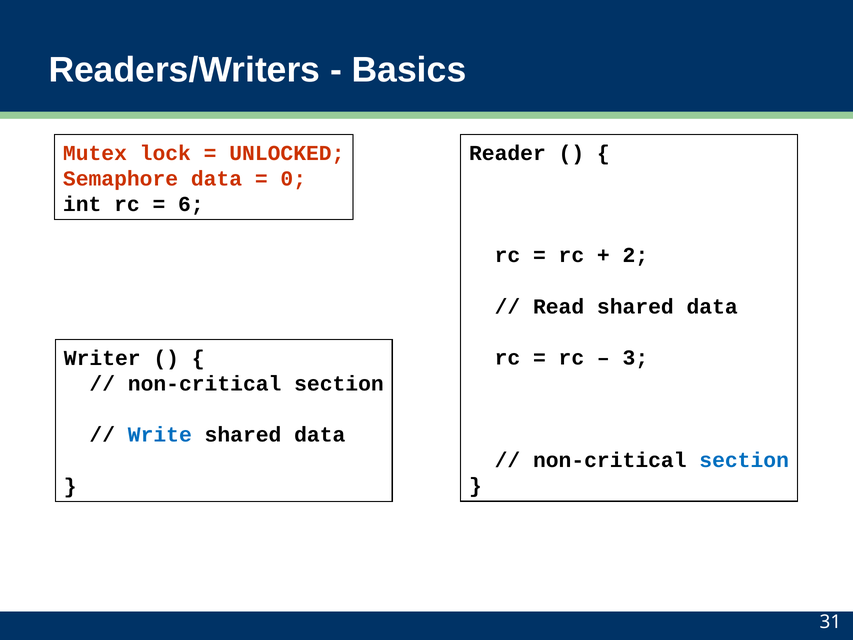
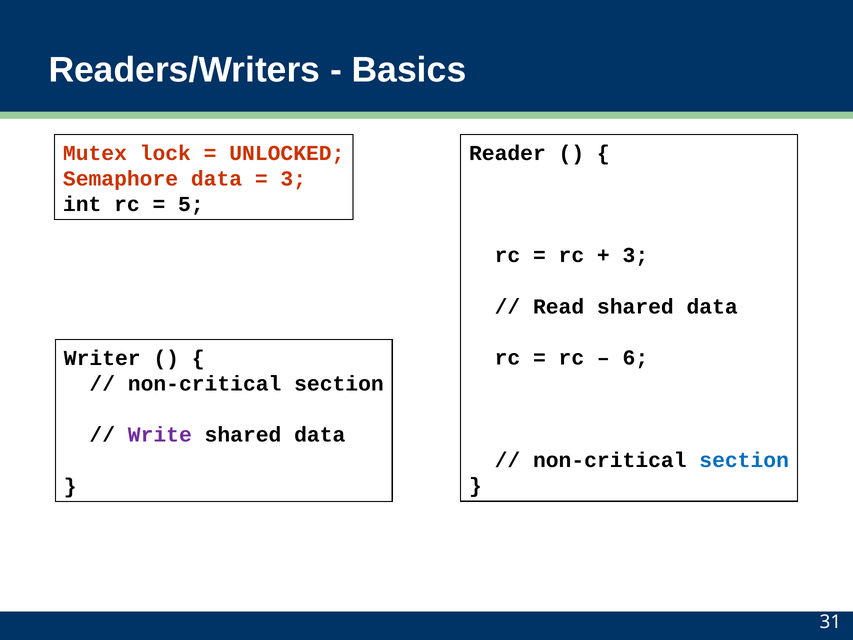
0 at (293, 179): 0 -> 3
6: 6 -> 5
2 at (635, 255): 2 -> 3
3: 3 -> 6
Write colour: blue -> purple
